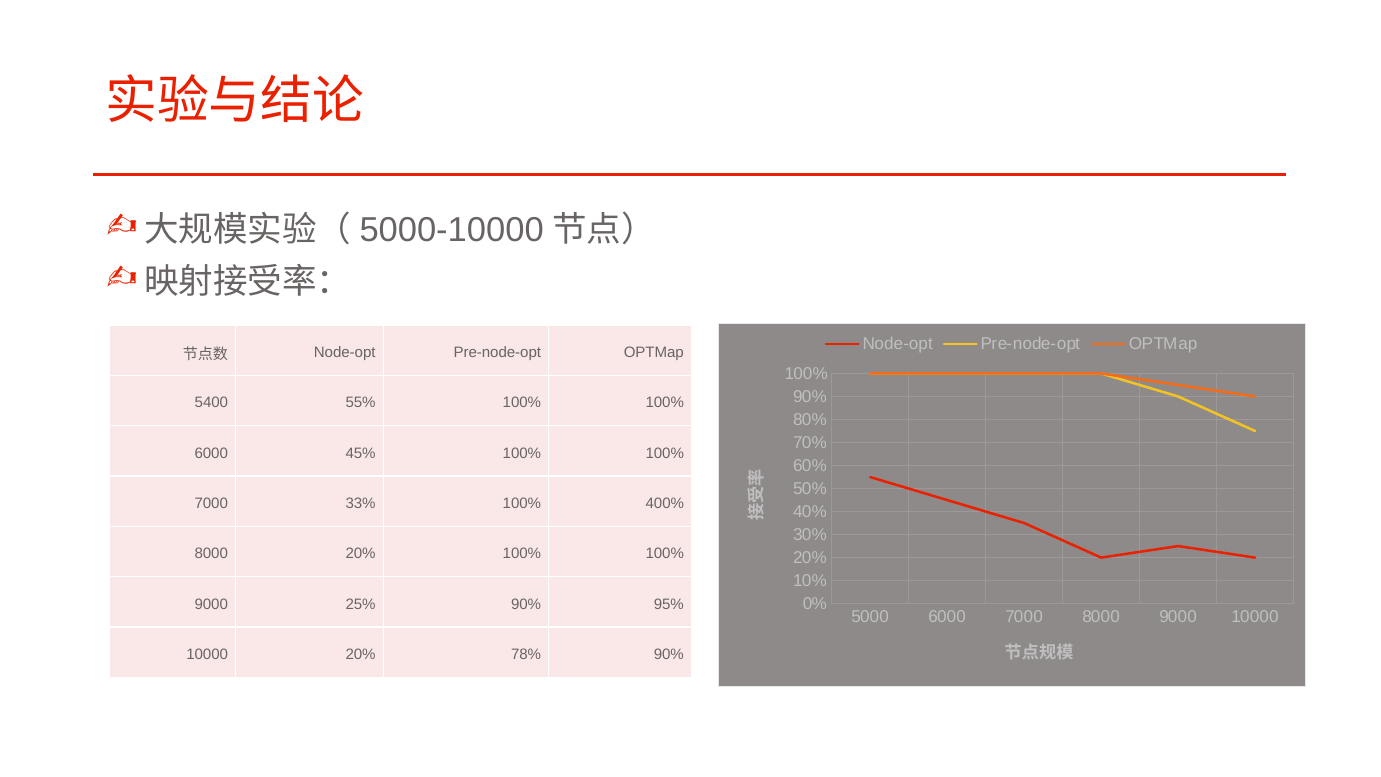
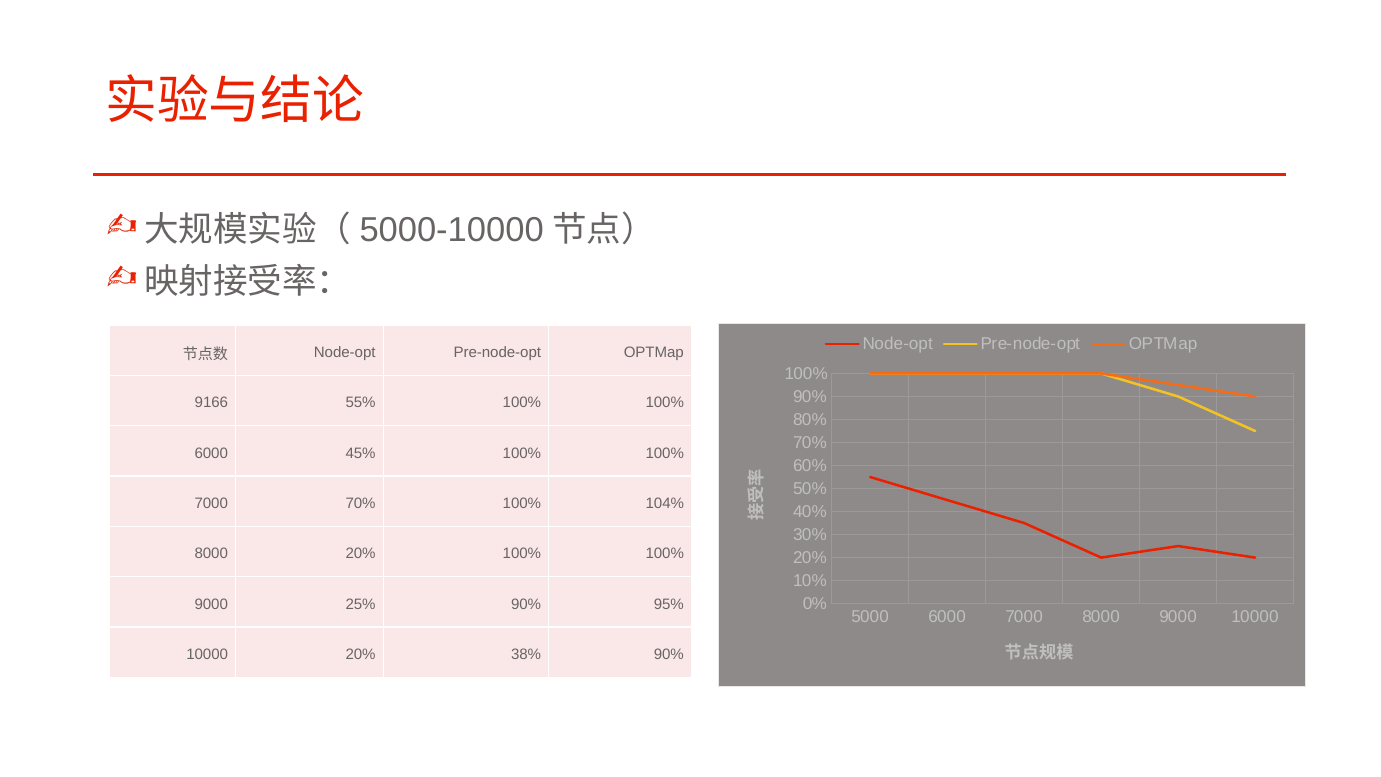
5400: 5400 -> 9166
7000 33%: 33% -> 70%
400%: 400% -> 104%
78%: 78% -> 38%
